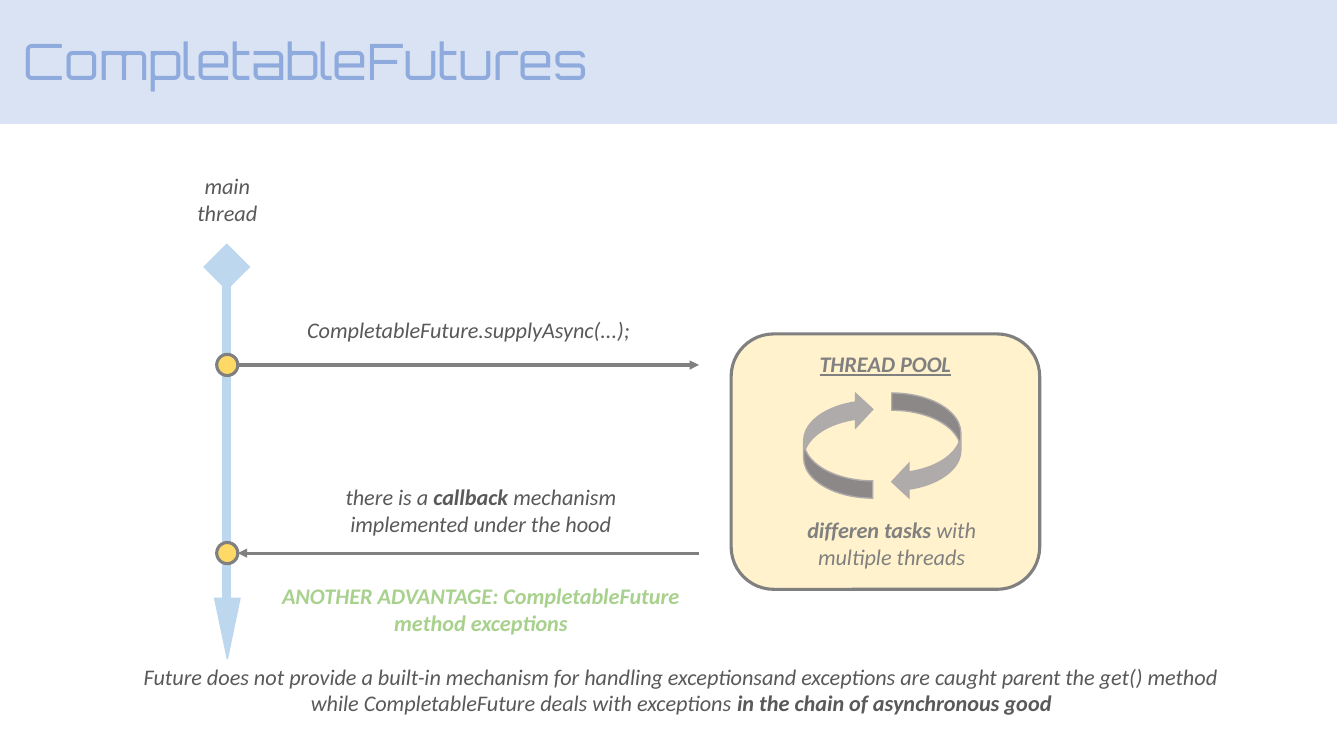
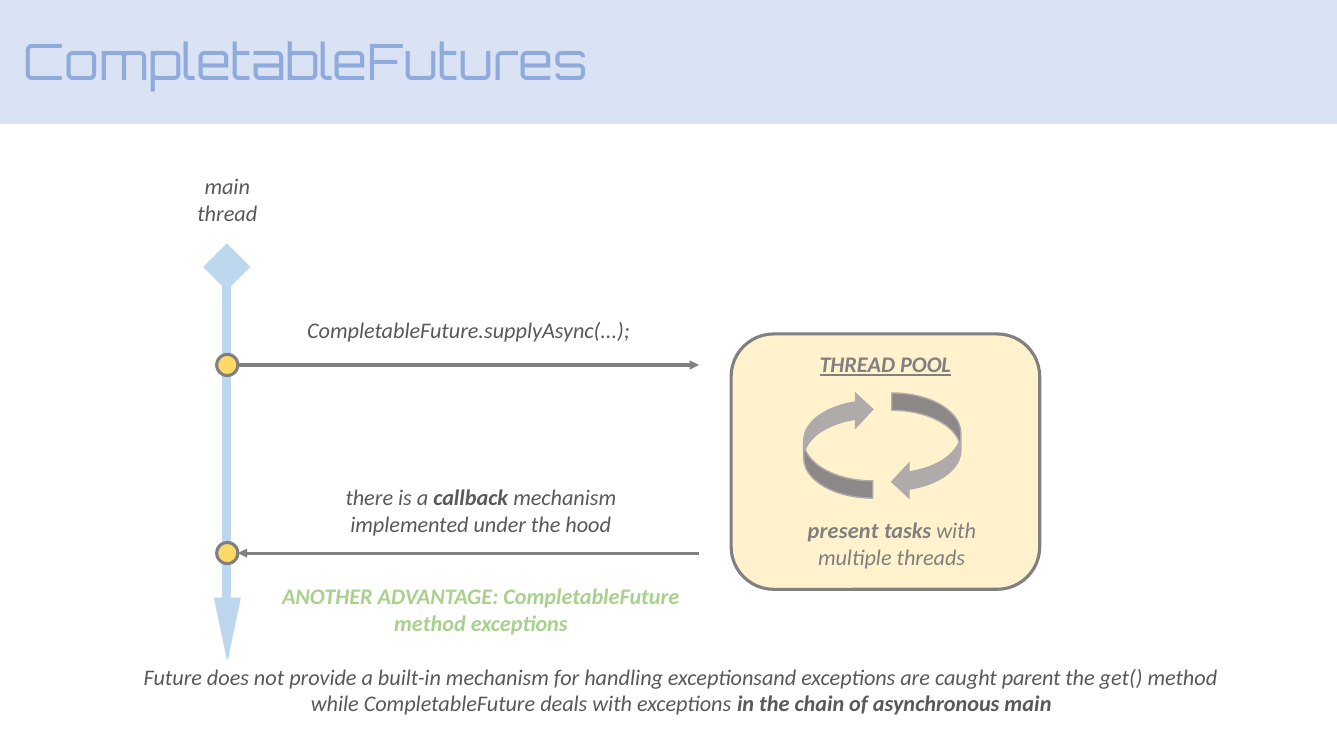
differen: differen -> present
asynchronous good: good -> main
